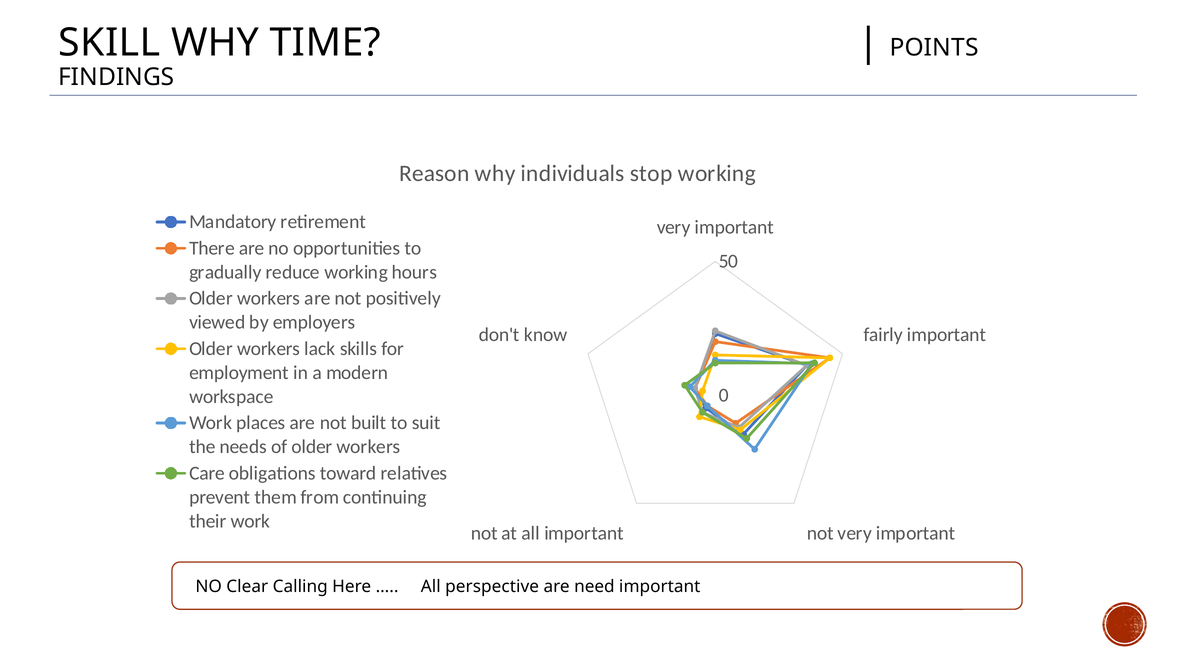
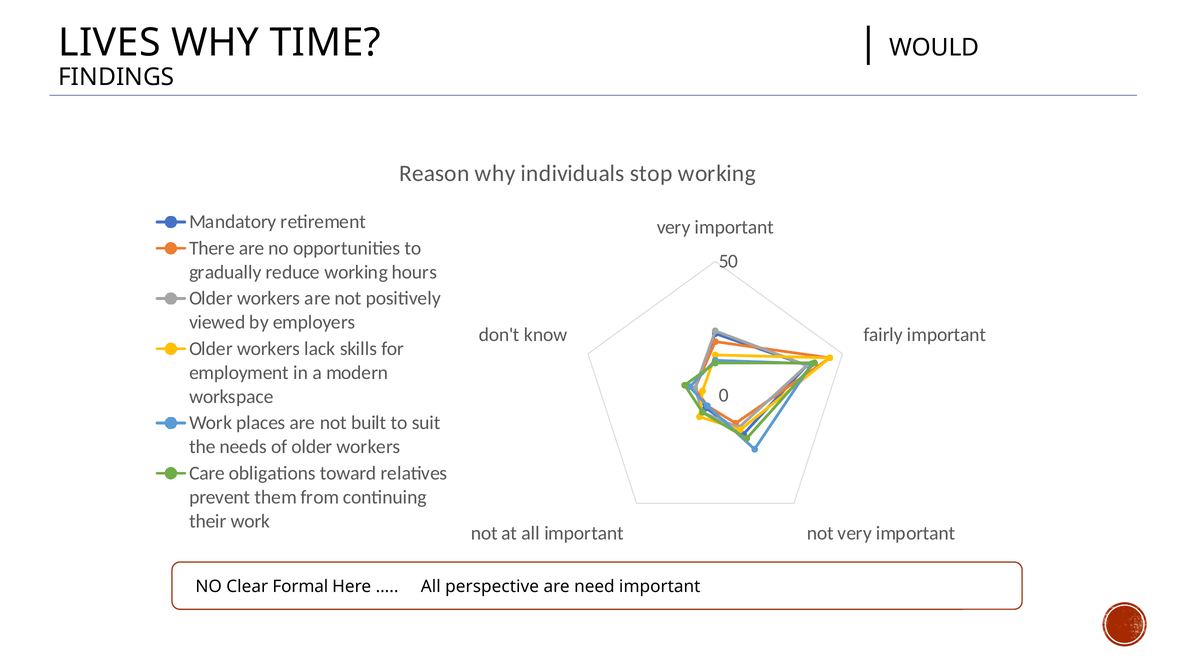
SKILL: SKILL -> LIVES
POINTS: POINTS -> WOULD
Calling: Calling -> Formal
